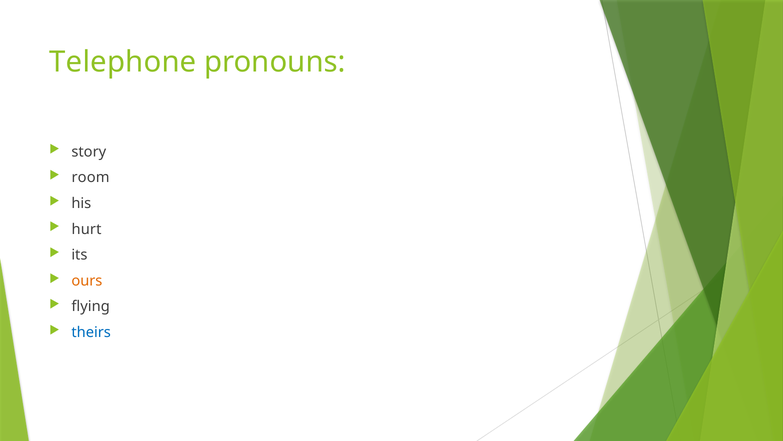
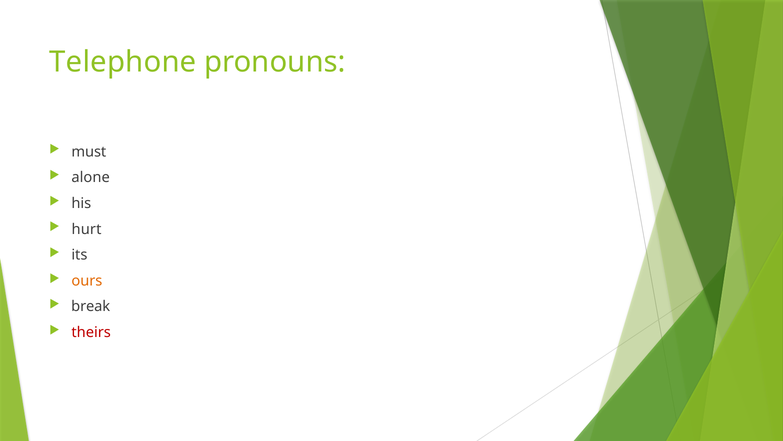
story: story -> must
room: room -> alone
flying: flying -> break
theirs colour: blue -> red
